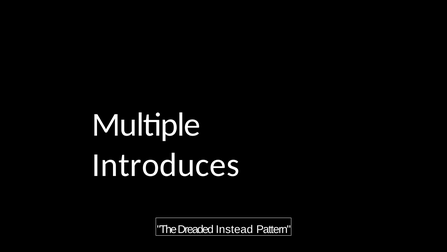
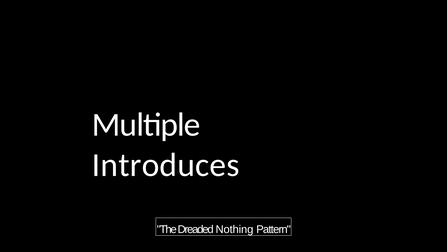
Instead: Instead -> Nothing
